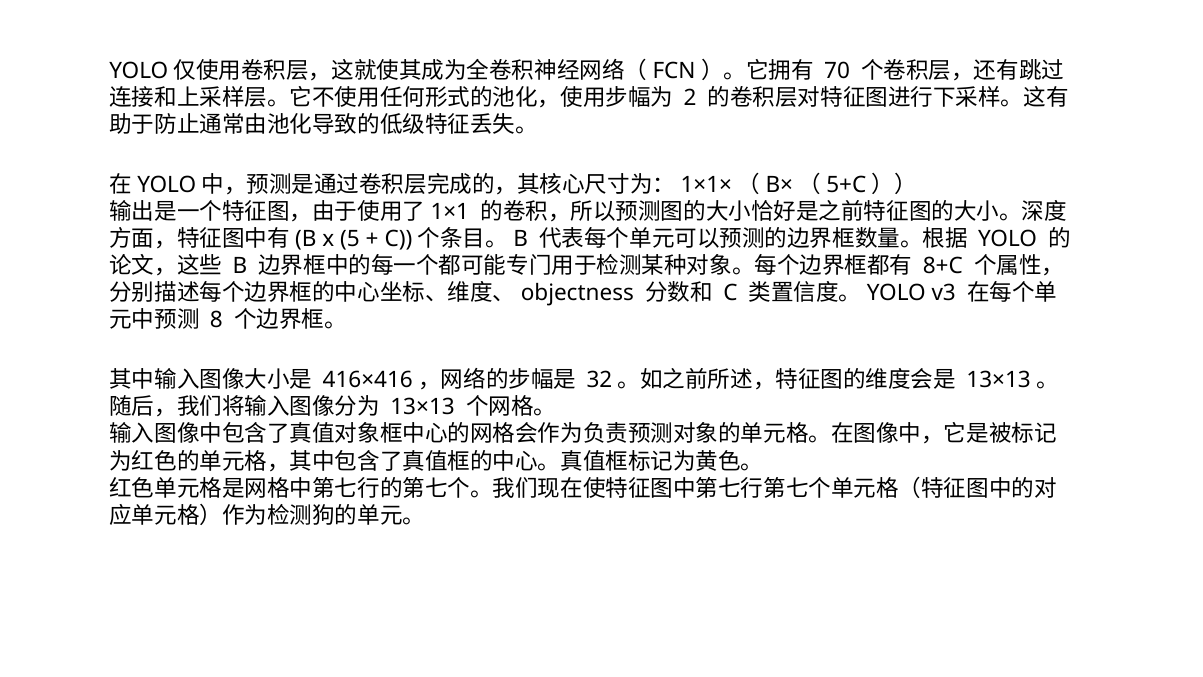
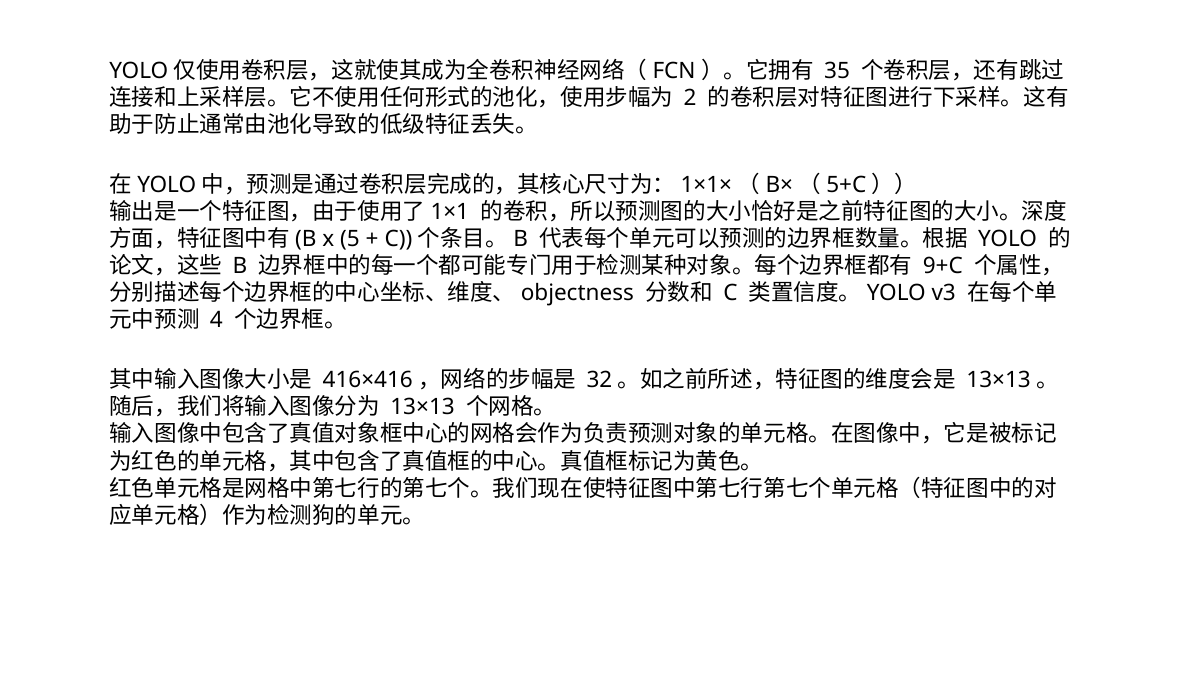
70: 70 -> 35
8+C: 8+C -> 9+C
8: 8 -> 4
